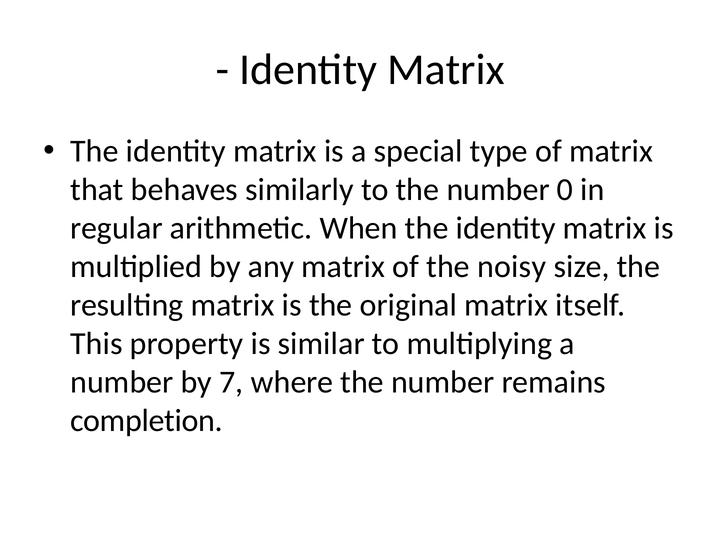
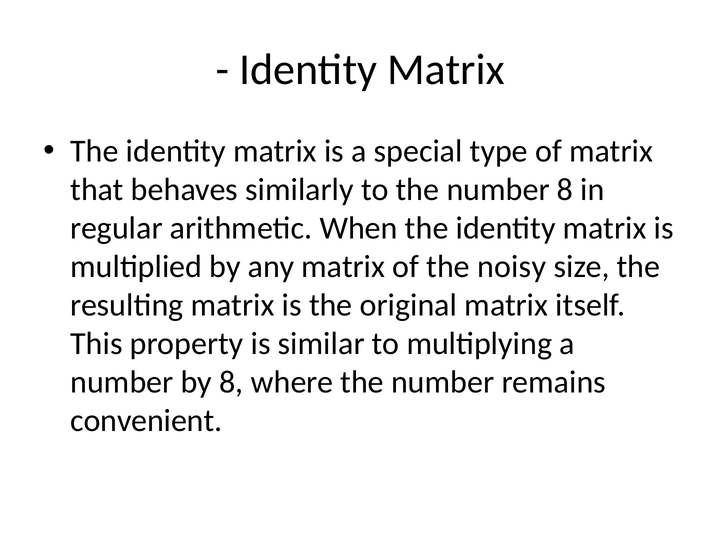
number 0: 0 -> 8
by 7: 7 -> 8
completion: completion -> convenient
